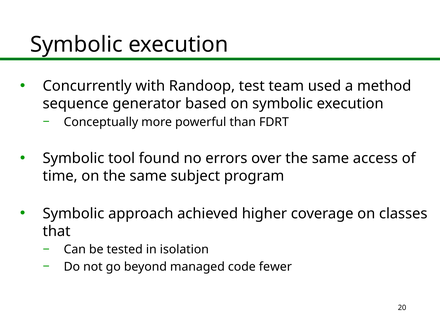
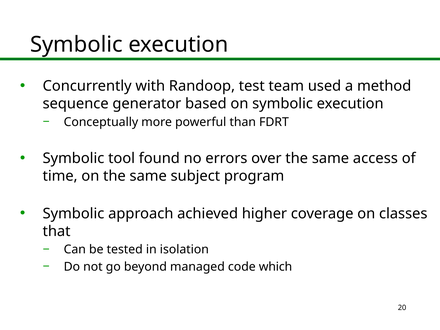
fewer: fewer -> which
